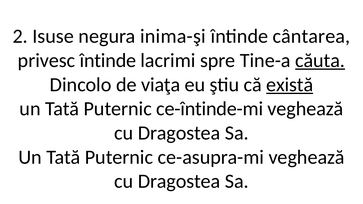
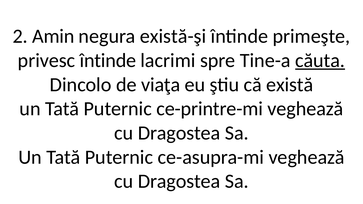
Isuse: Isuse -> Amin
inima-şi: inima-şi -> există-şi
cântarea: cântarea -> primeşte
există underline: present -> none
ce-întinde-mi: ce-întinde-mi -> ce-printre-mi
